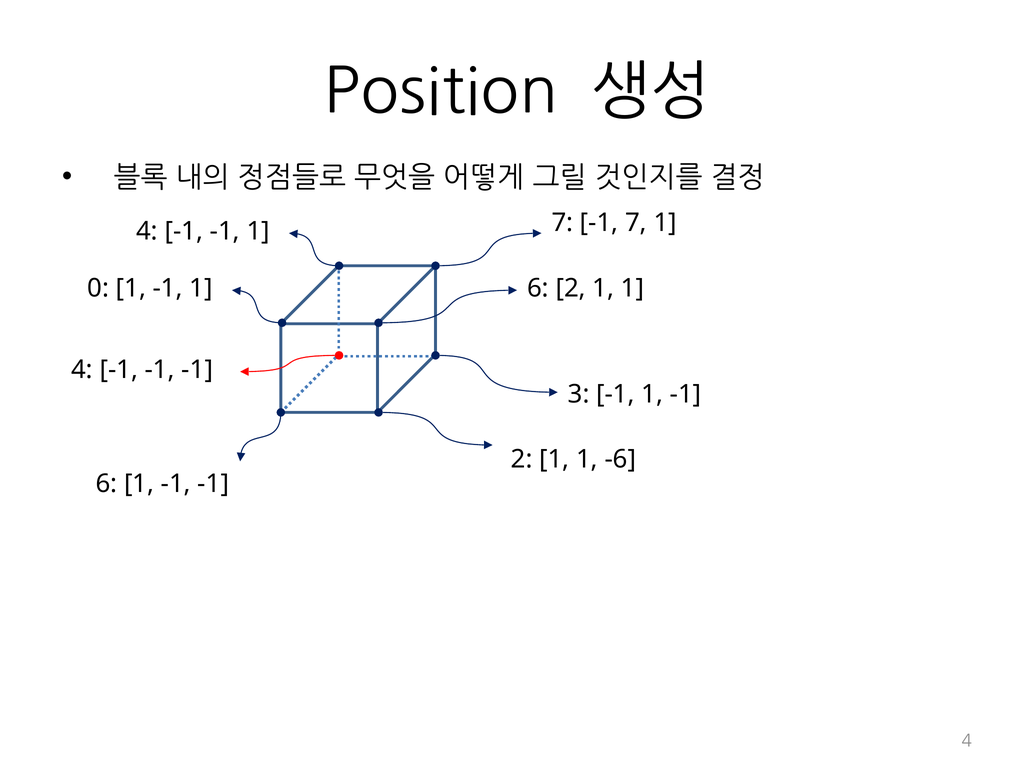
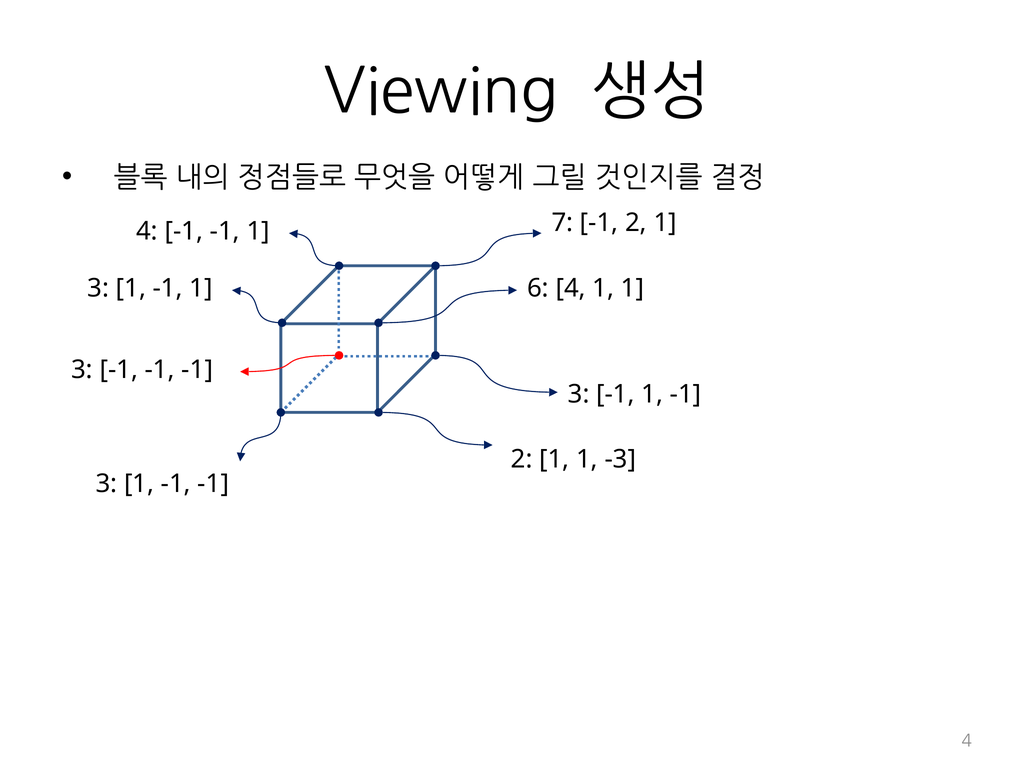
Position: Position -> Viewing
7 -1 7: 7 -> 2
0 at (98, 288): 0 -> 3
6 2: 2 -> 4
4 at (82, 369): 4 -> 3
-6: -6 -> -3
6 at (106, 483): 6 -> 3
